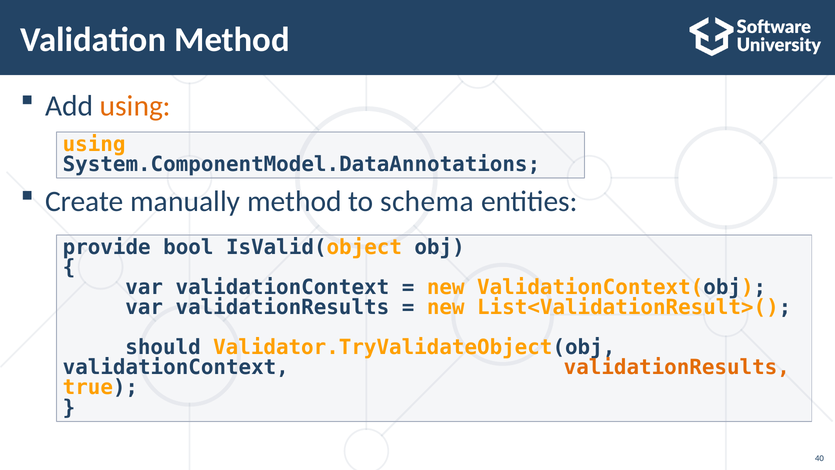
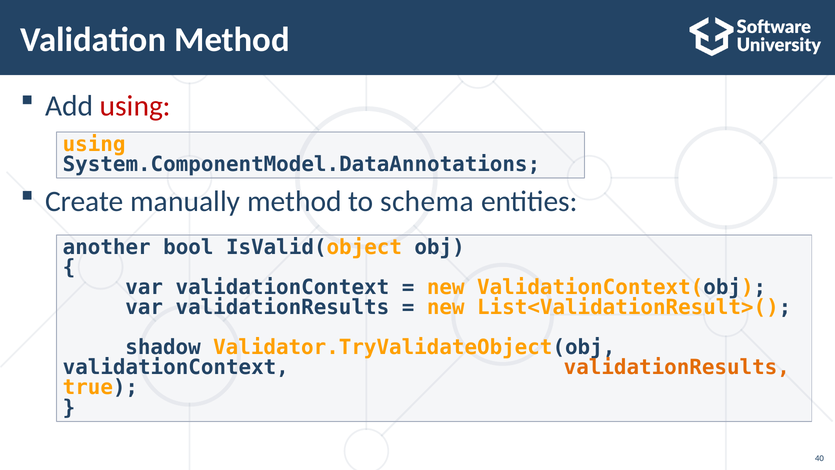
using at (135, 106) colour: orange -> red
provide: provide -> another
should: should -> shadow
